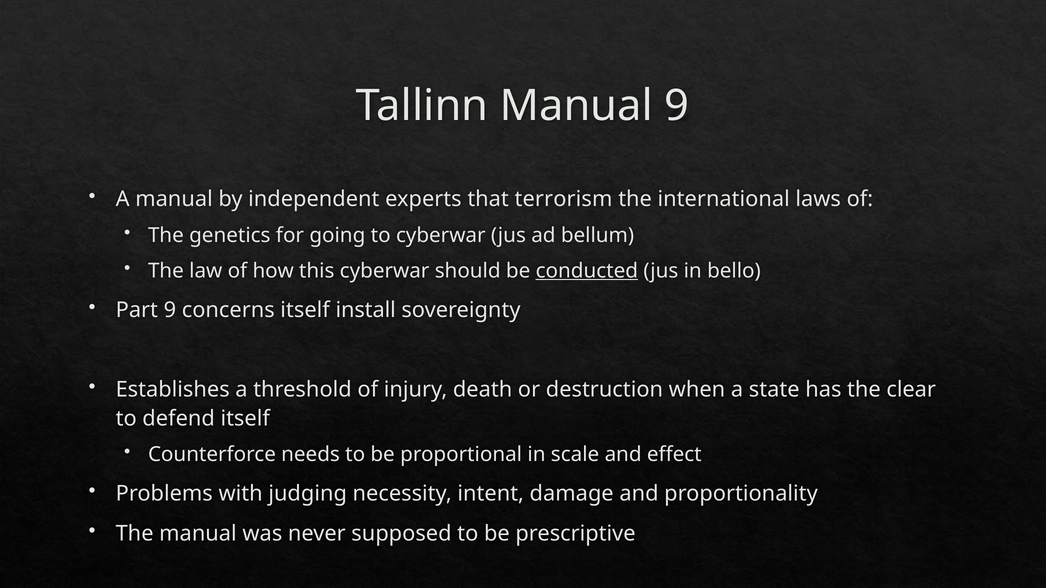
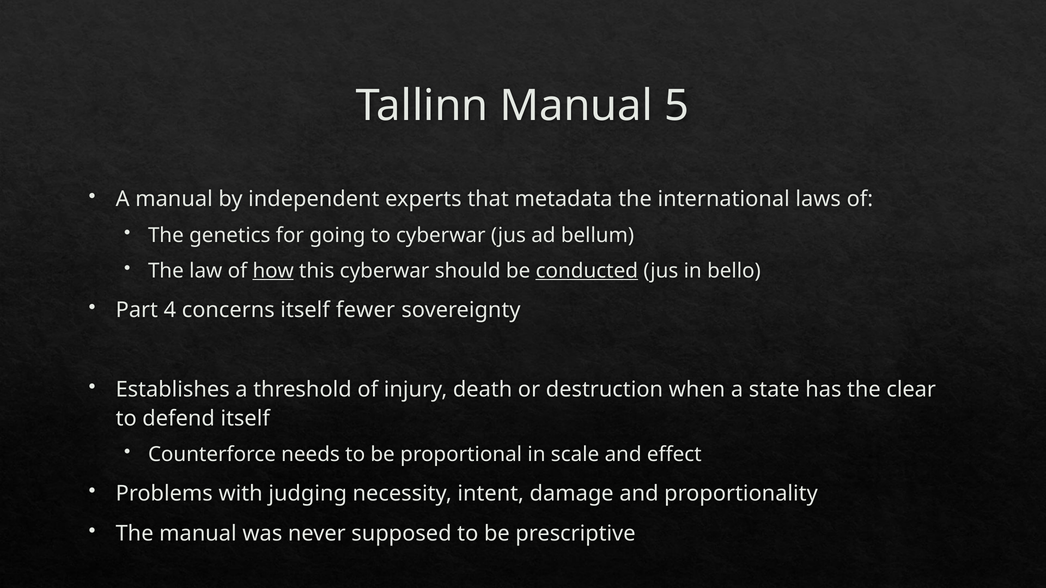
Manual 9: 9 -> 5
terrorism: terrorism -> metadata
how underline: none -> present
Part 9: 9 -> 4
install: install -> fewer
